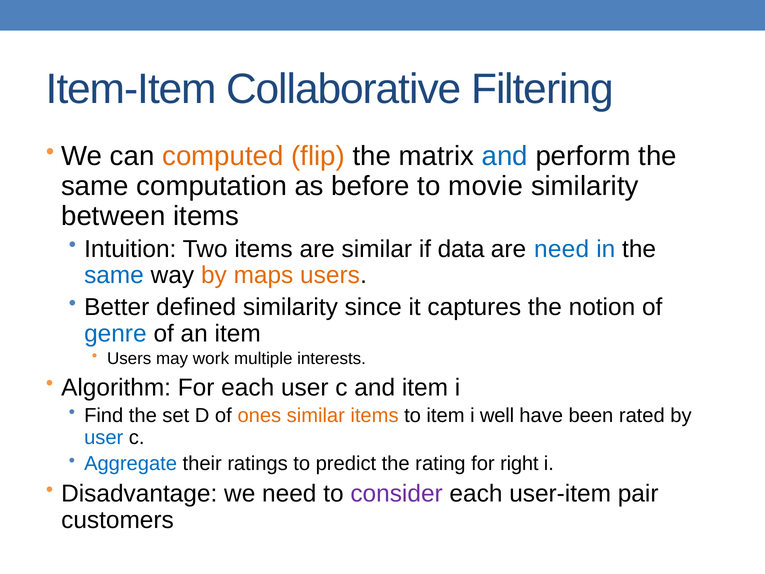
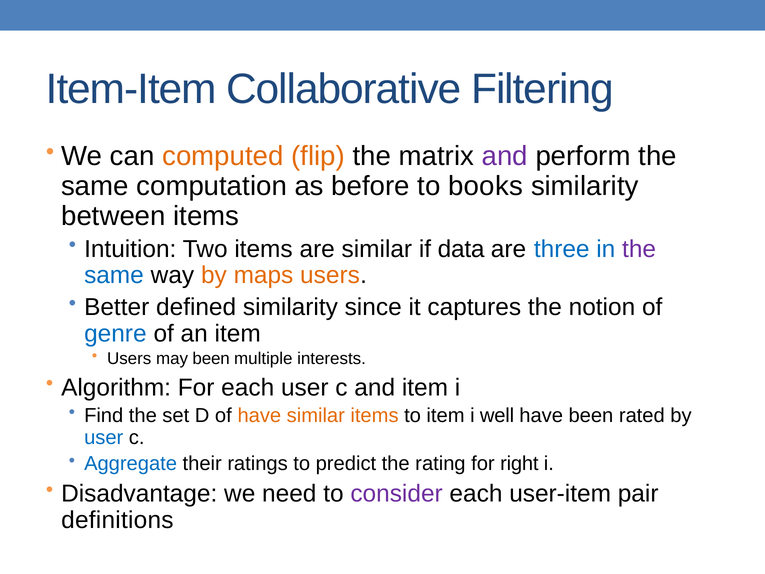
and at (505, 156) colour: blue -> purple
movie: movie -> books
are need: need -> three
the at (639, 249) colour: black -> purple
may work: work -> been
of ones: ones -> have
customers: customers -> definitions
